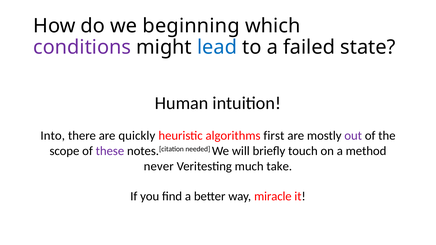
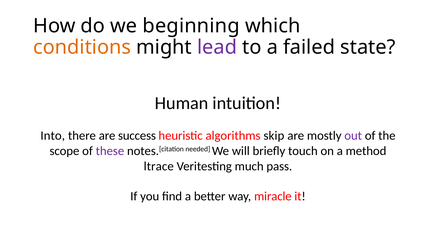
conditions colour: purple -> orange
lead colour: blue -> purple
quickly: quickly -> success
first: first -> skip
never: never -> ltrace
take: take -> pass
